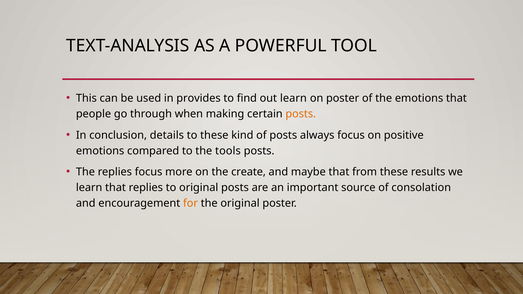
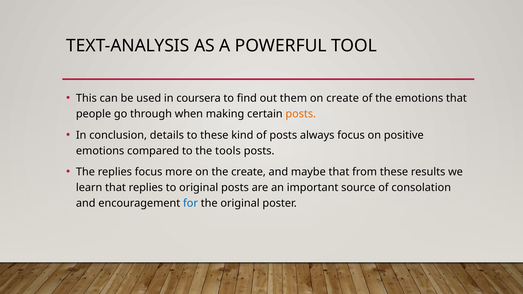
provides: provides -> coursera
out learn: learn -> them
on poster: poster -> create
for colour: orange -> blue
